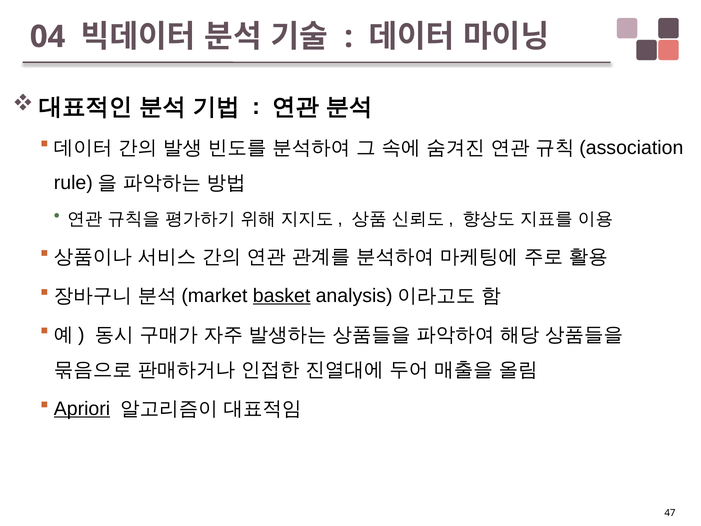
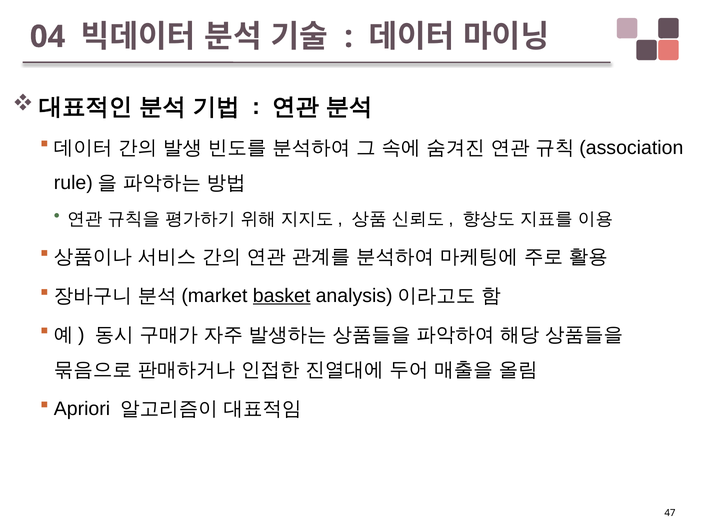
Apriori underline: present -> none
